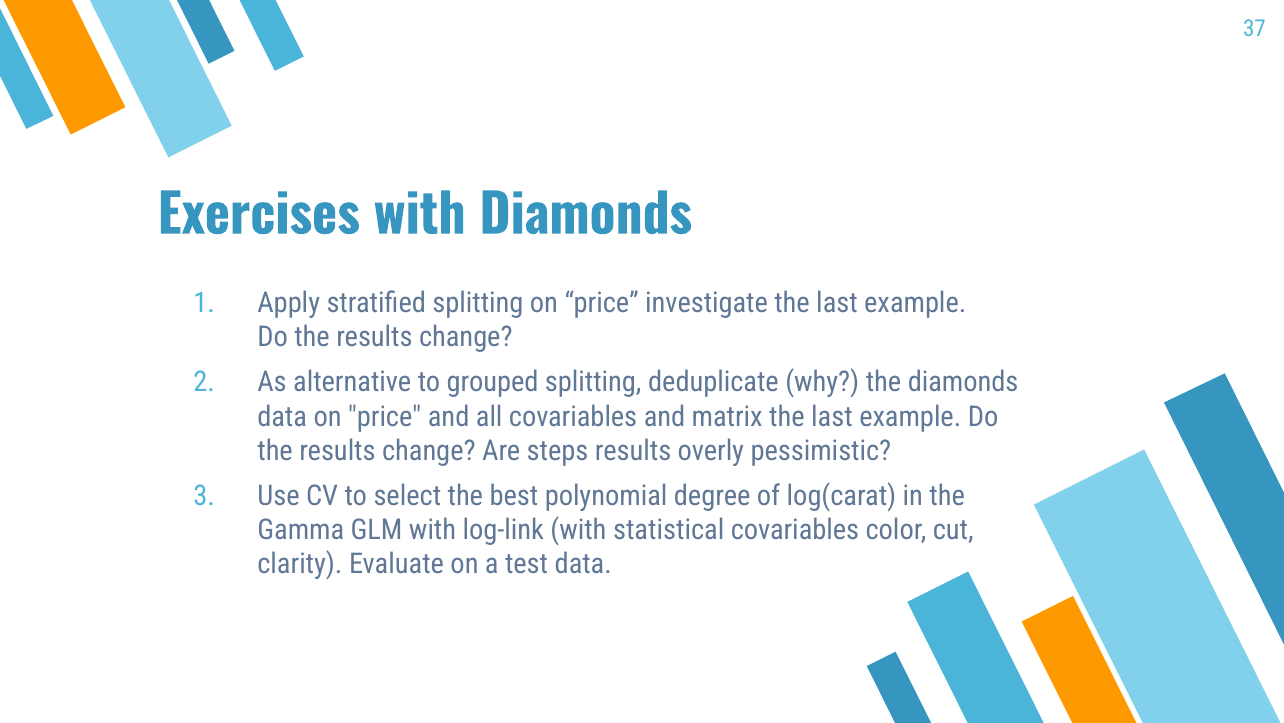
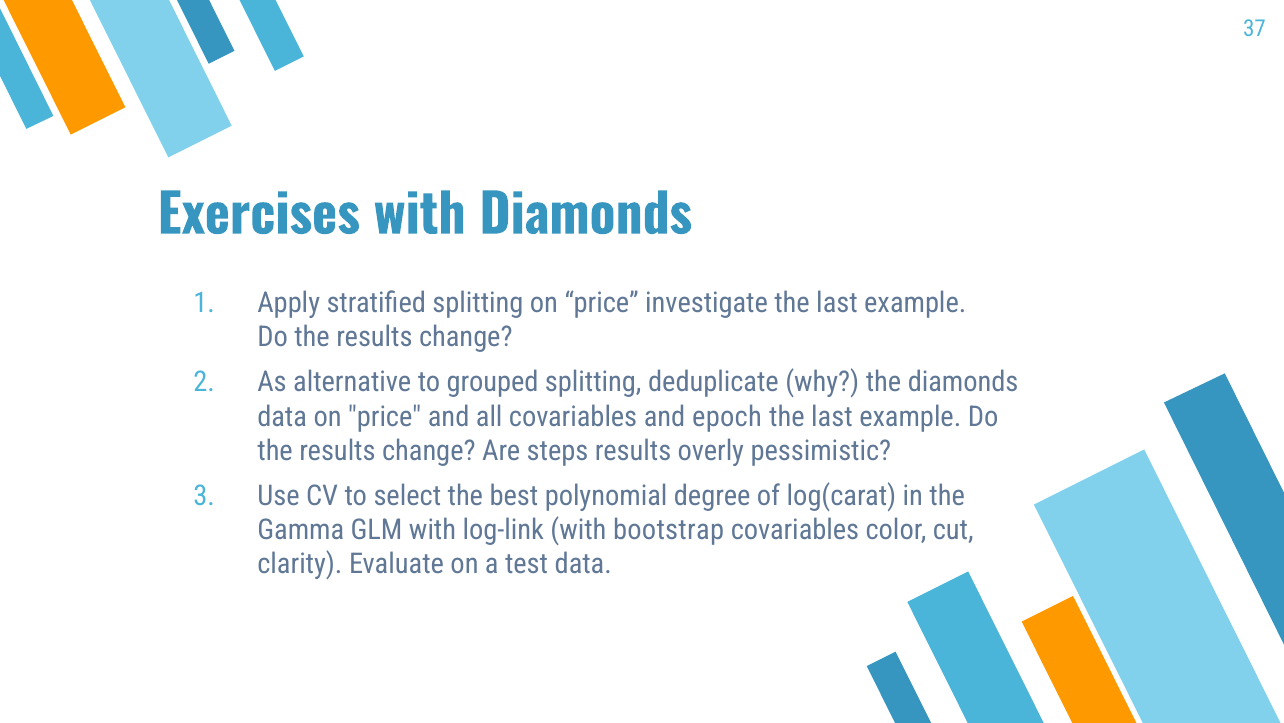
matrix: matrix -> epoch
statistical: statistical -> bootstrap
